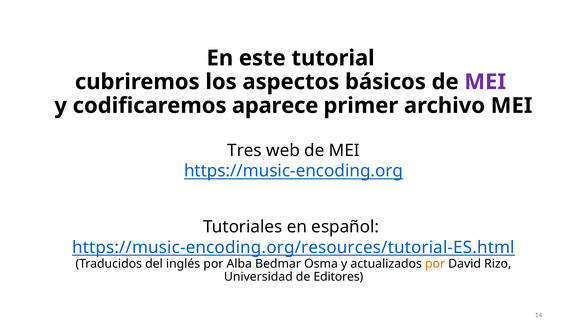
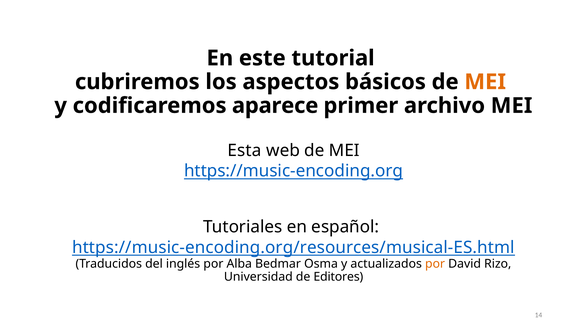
MEI at (485, 82) colour: purple -> orange
Tres: Tres -> Esta
https://music-encoding.org/resources/tutorial-ES.html: https://music-encoding.org/resources/tutorial-ES.html -> https://music-encoding.org/resources/musical-ES.html
